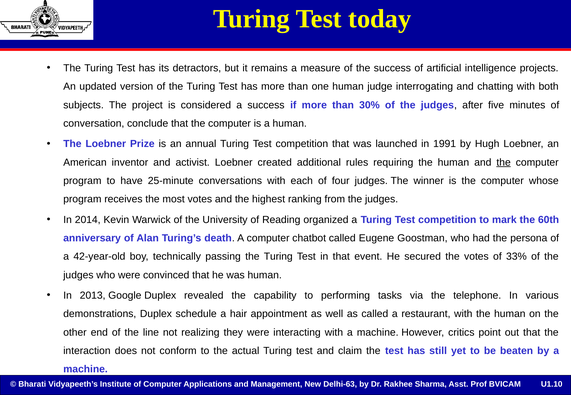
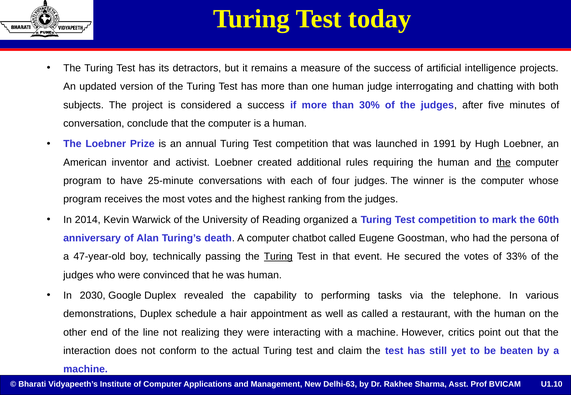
42-year-old: 42-year-old -> 47-year-old
Turing at (278, 257) underline: none -> present
2013: 2013 -> 2030
